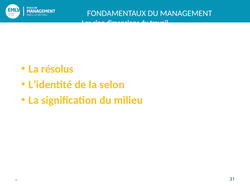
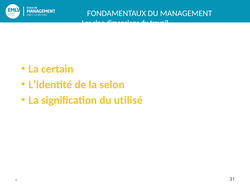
résolus: résolus -> certain
milieu: milieu -> utilisé
